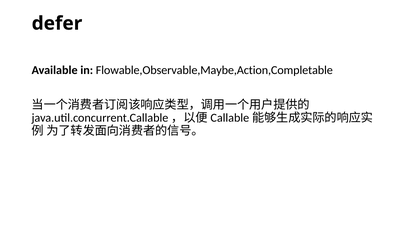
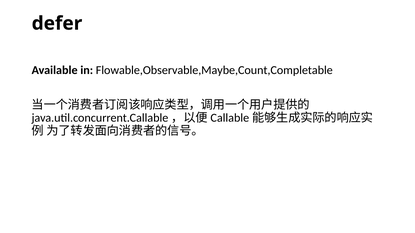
Flowable,Observable,Maybe,Action,Completable: Flowable,Observable,Maybe,Action,Completable -> Flowable,Observable,Maybe,Count,Completable
